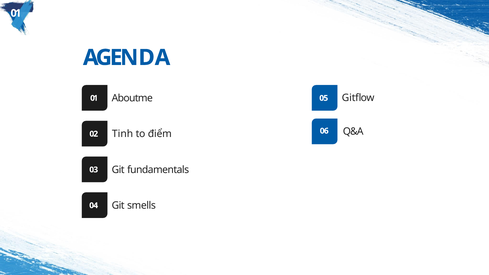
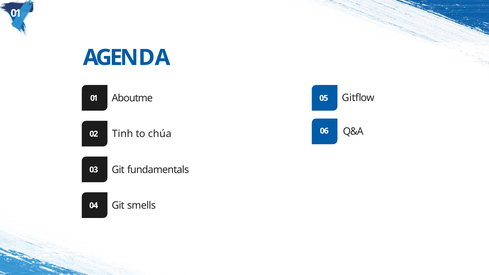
điểm: điểm -> chúa
